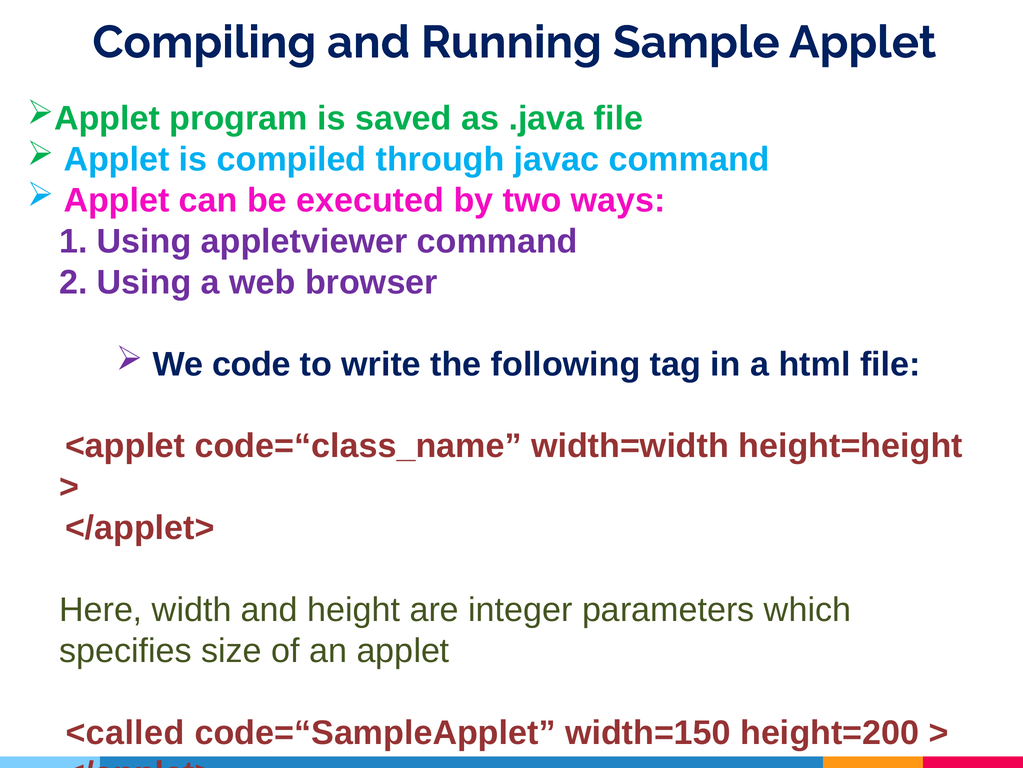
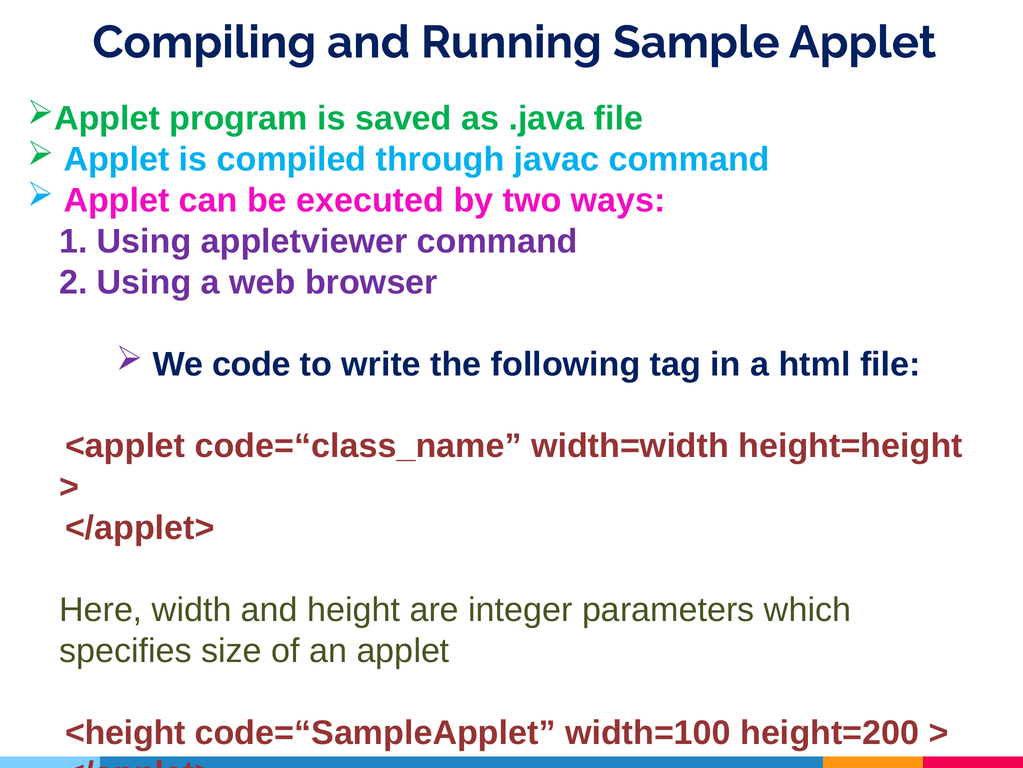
<called: <called -> <height
width=150: width=150 -> width=100
